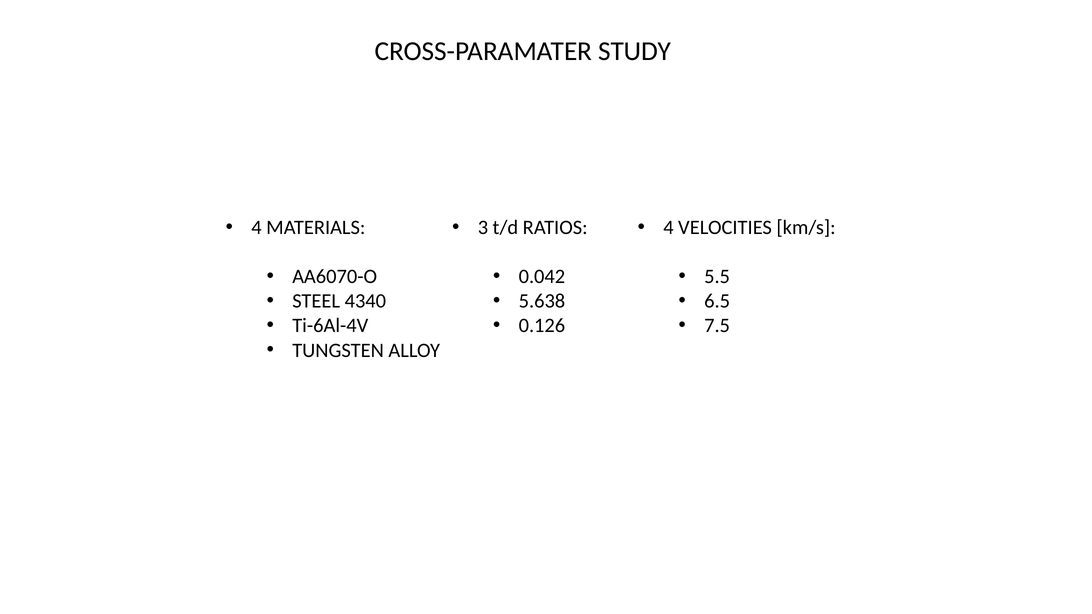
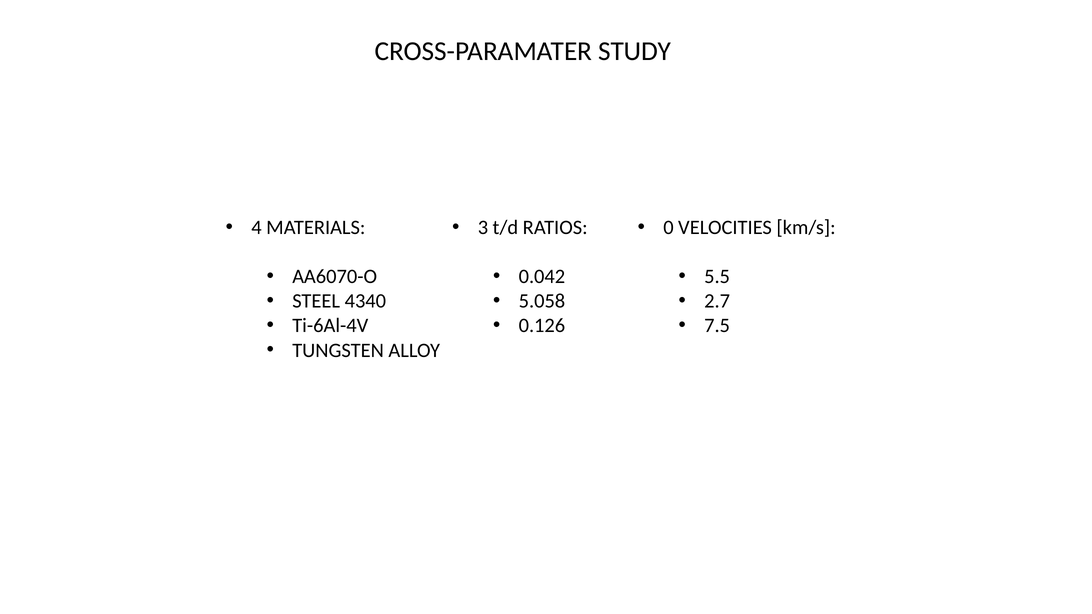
4 at (668, 228): 4 -> 0
5.638: 5.638 -> 5.058
6.5: 6.5 -> 2.7
